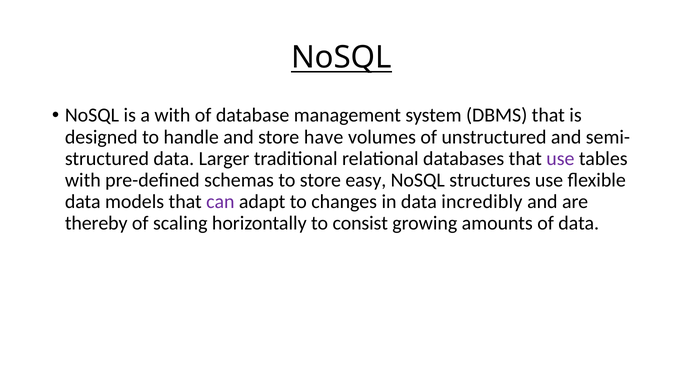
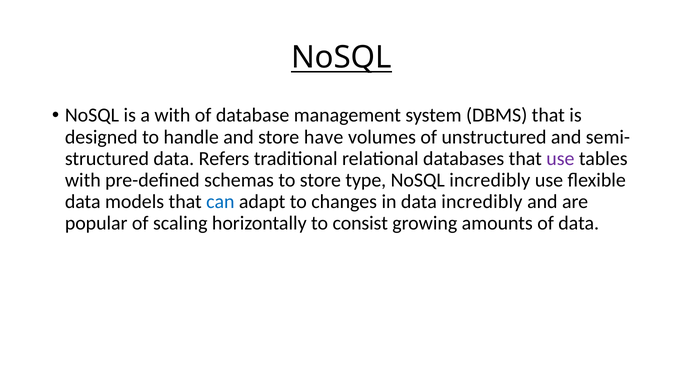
Larger: Larger -> Refers
easy: easy -> type
NoSQL structures: structures -> incredibly
can colour: purple -> blue
thereby: thereby -> popular
